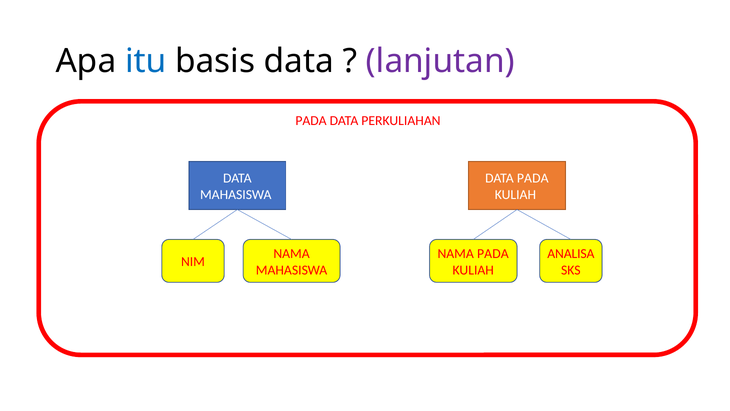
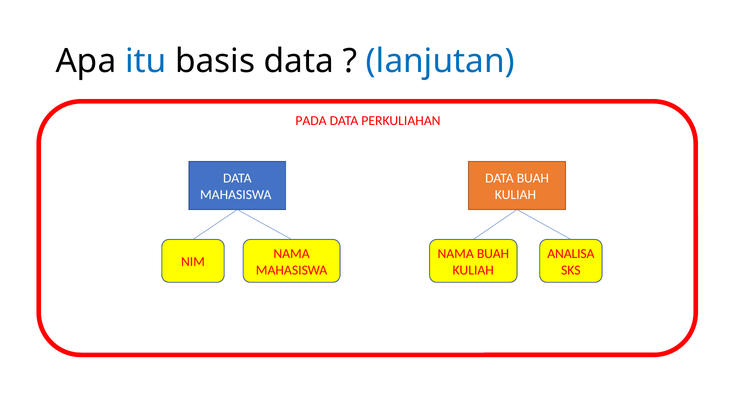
lanjutan colour: purple -> blue
DATA PADA: PADA -> BUAH
NAMA PADA: PADA -> BUAH
